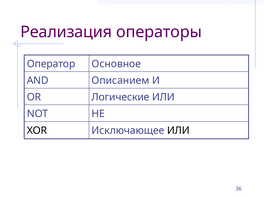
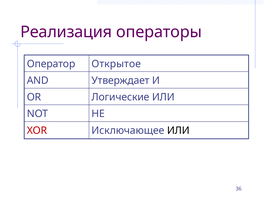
Основное: Основное -> Открытое
Описанием: Описанием -> Утверждает
XOR colour: black -> red
